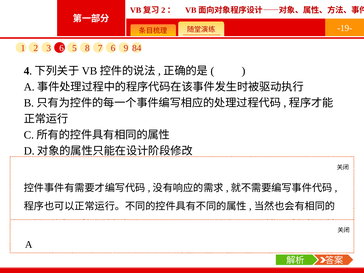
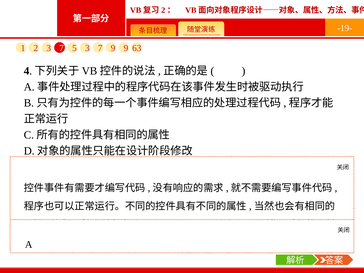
2 3 6: 6 -> 7
5 8: 8 -> 3
7 6: 6 -> 9
84: 84 -> 63
